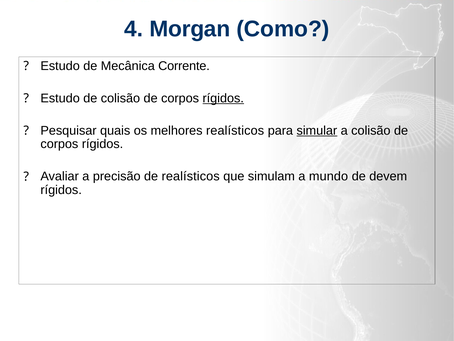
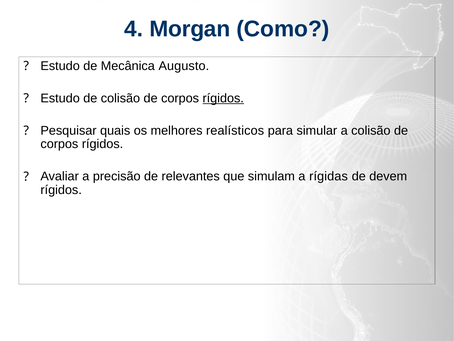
Corrente: Corrente -> Augusto
simular underline: present -> none
de realísticos: realísticos -> relevantes
mundo: mundo -> rígidas
